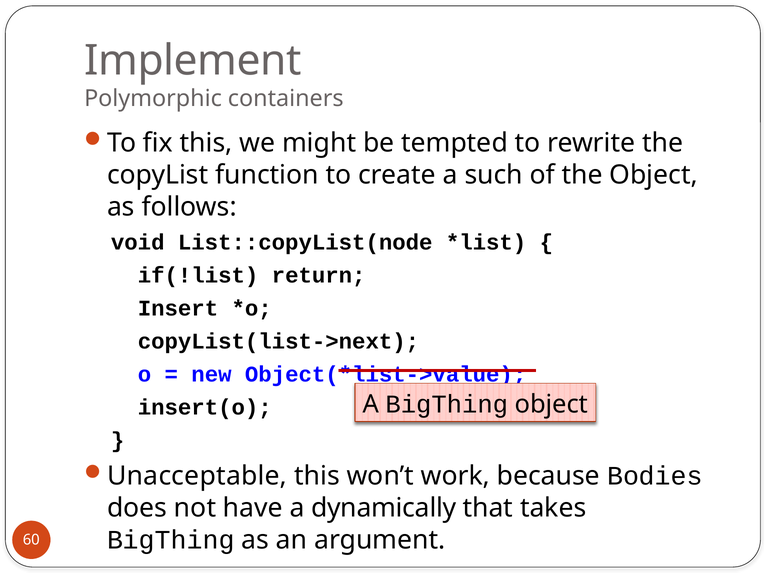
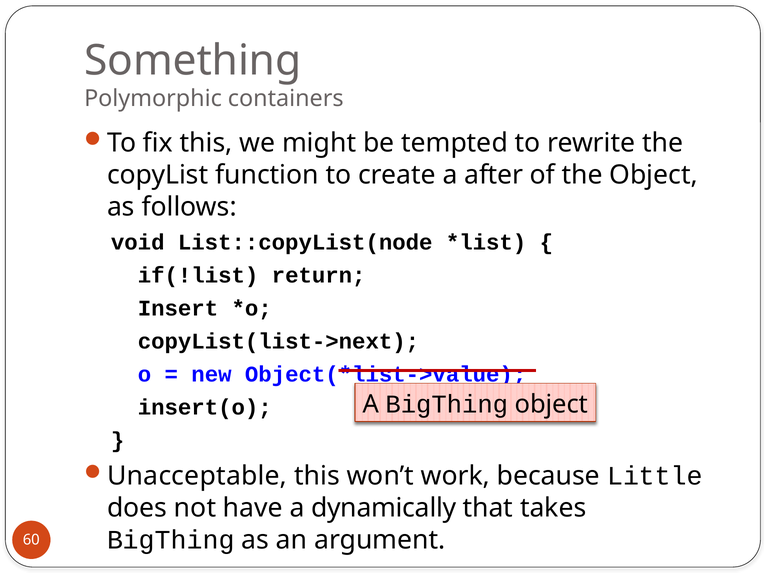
Implement: Implement -> Something
such: such -> after
Bodies: Bodies -> Little
